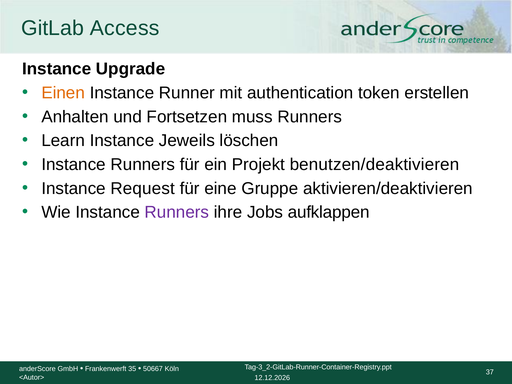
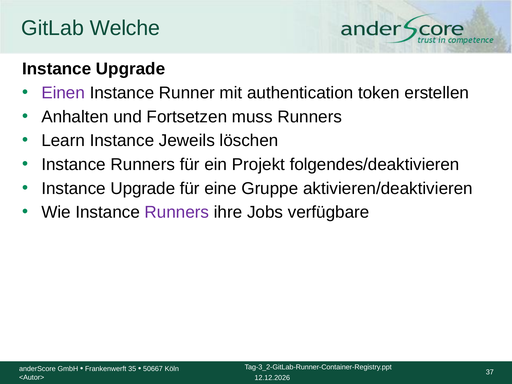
Access: Access -> Welche
Einen colour: orange -> purple
benutzen/deaktivieren: benutzen/deaktivieren -> folgendes/deaktivieren
Request at (143, 188): Request -> Upgrade
aufklappen: aufklappen -> verfügbare
